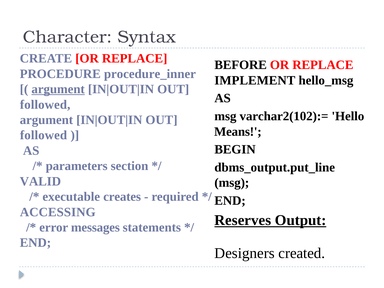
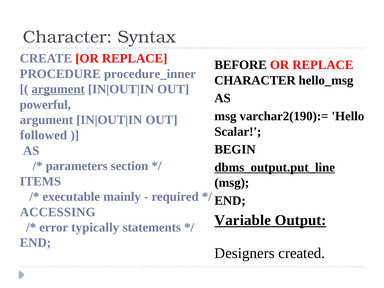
IMPLEMENT at (255, 80): IMPLEMENT -> CHARACTER
followed at (45, 105): followed -> powerful
varchar2(102):=: varchar2(102):= -> varchar2(190):=
Means: Means -> Scalar
dbms_output.put_line underline: none -> present
VALID: VALID -> ITEMS
creates: creates -> mainly
Reserves: Reserves -> Variable
messages: messages -> typically
